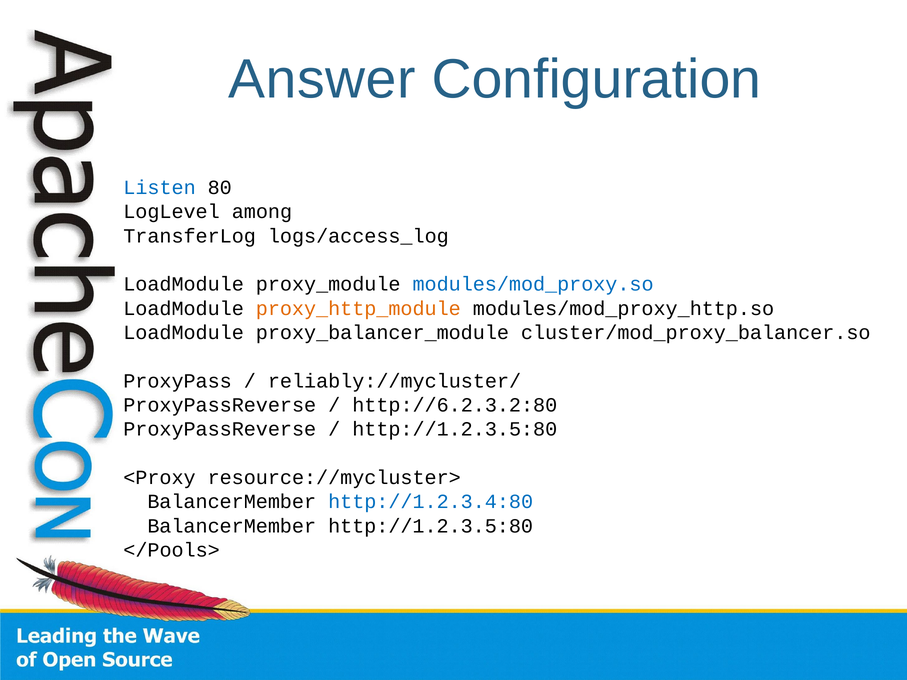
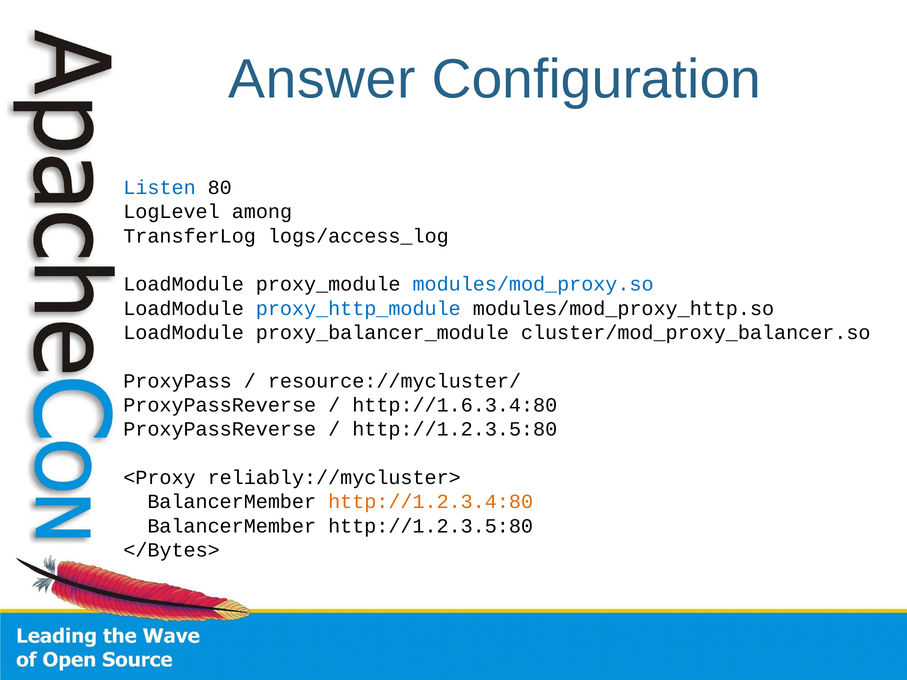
proxy_http_module colour: orange -> blue
reliably://mycluster/: reliably://mycluster/ -> resource://mycluster/
http://6.2.3.2:80: http://6.2.3.2:80 -> http://1.6.3.4:80
resource://mycluster>: resource://mycluster> -> reliably://mycluster>
http://1.2.3.4:80 colour: blue -> orange
</Pools>: </Pools> -> </Bytes>
